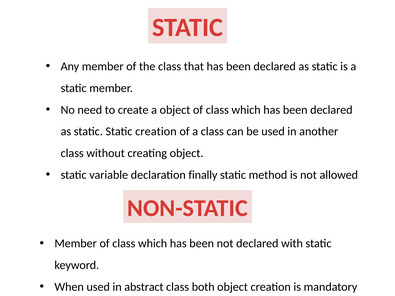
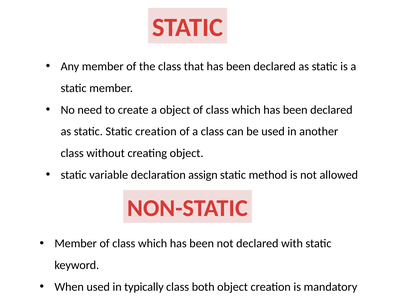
finally: finally -> assign
abstract: abstract -> typically
